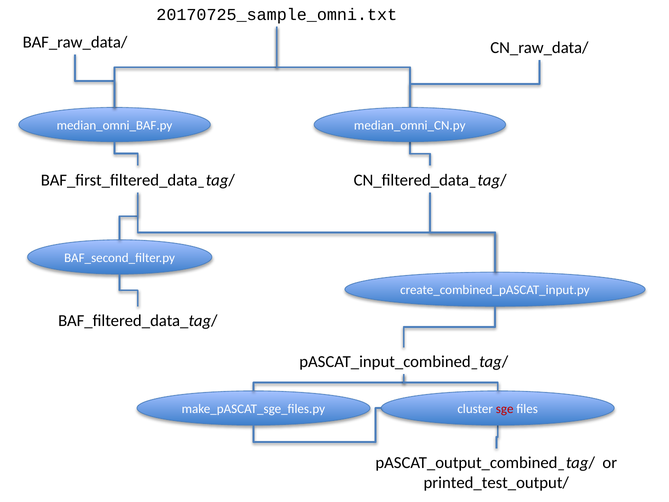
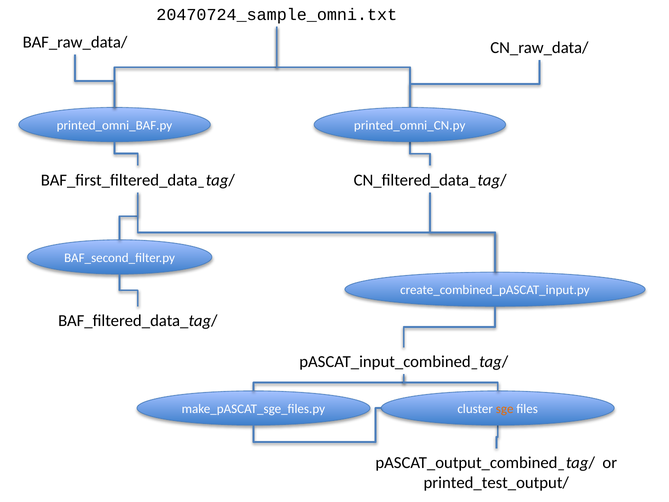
20170725_sample_omni.txt: 20170725_sample_omni.txt -> 20470724_sample_omni.txt
median_omni_BAF.py: median_omni_BAF.py -> printed_omni_BAF.py
median_omni_CN.py: median_omni_CN.py -> printed_omni_CN.py
sge colour: red -> orange
